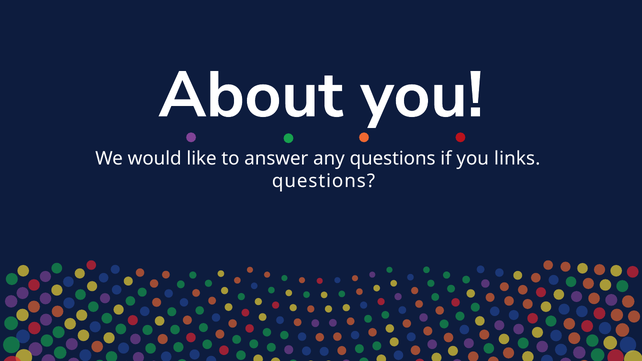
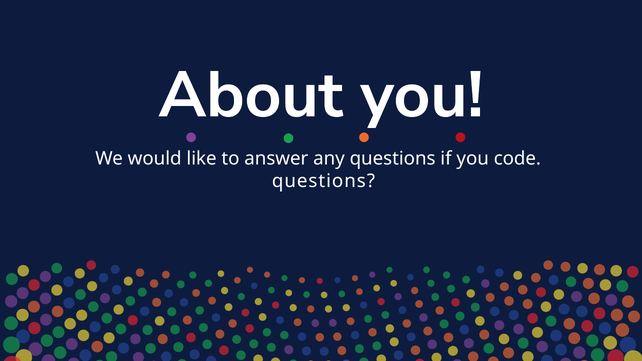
links: links -> code
